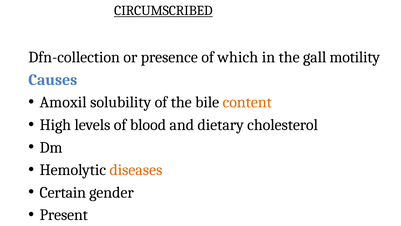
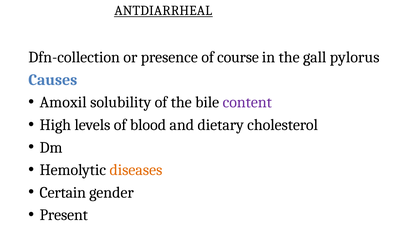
CIRCUMSCRIBED: CIRCUMSCRIBED -> ANTDIARRHEAL
which: which -> course
motility: motility -> pylorus
content colour: orange -> purple
